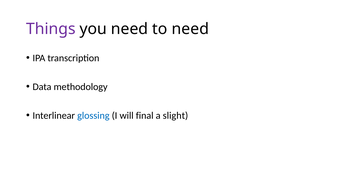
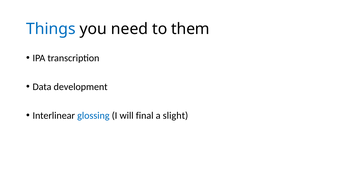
Things colour: purple -> blue
to need: need -> them
methodology: methodology -> development
